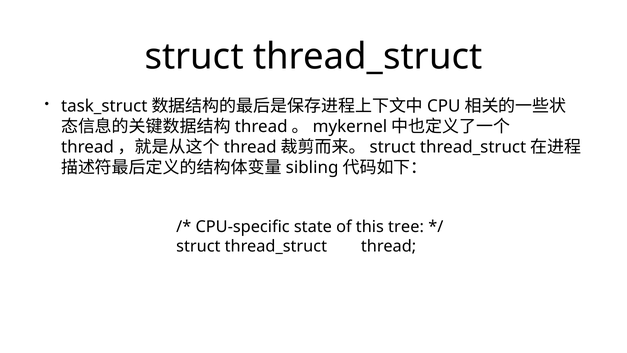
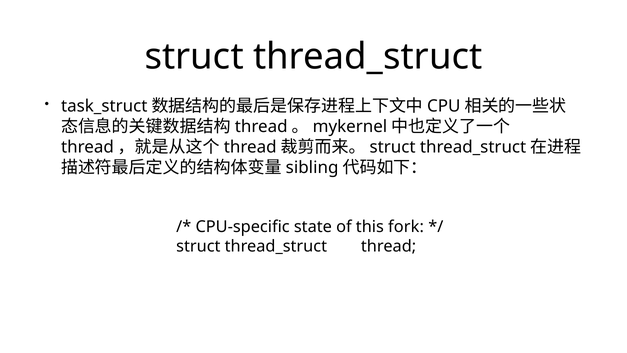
tree: tree -> fork
